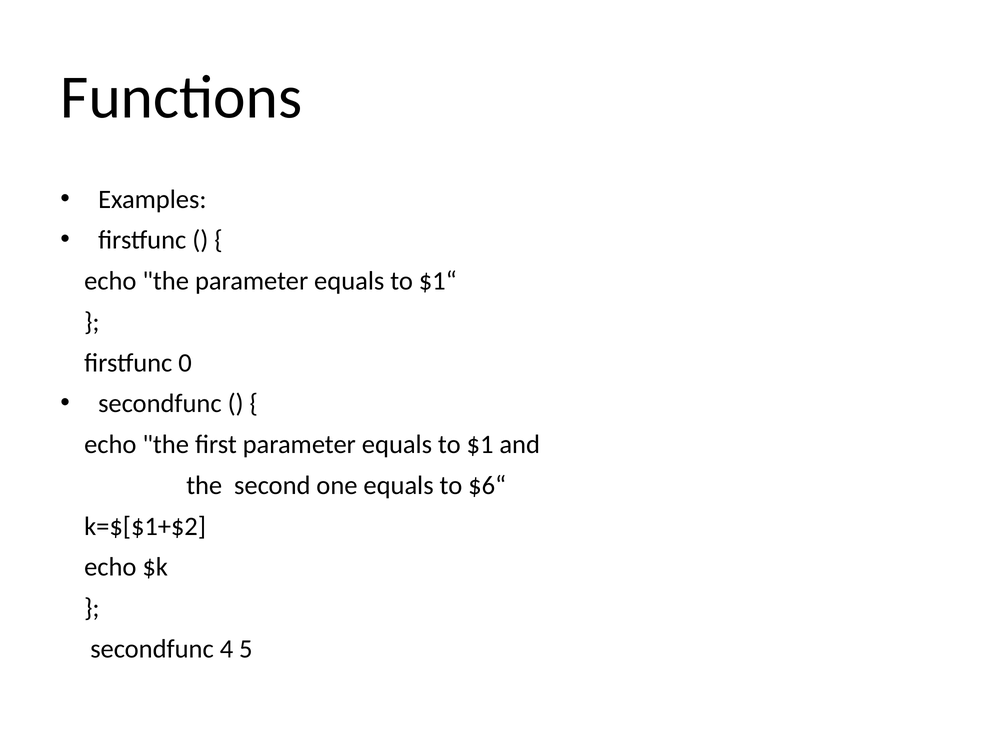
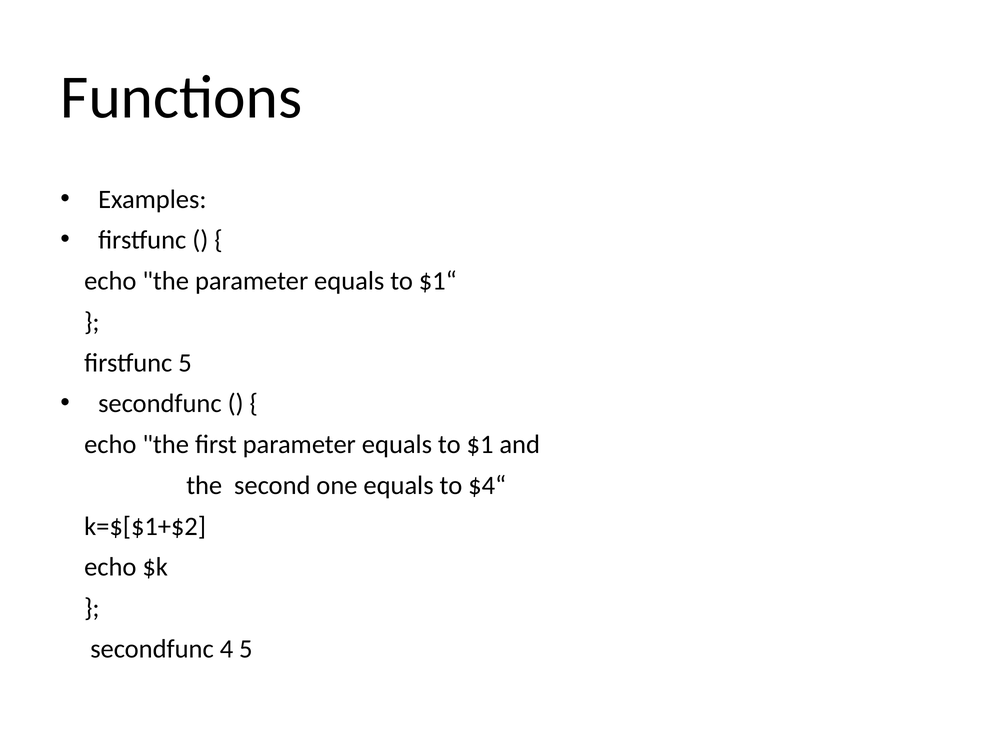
firstfunc 0: 0 -> 5
$6“: $6“ -> $4“
